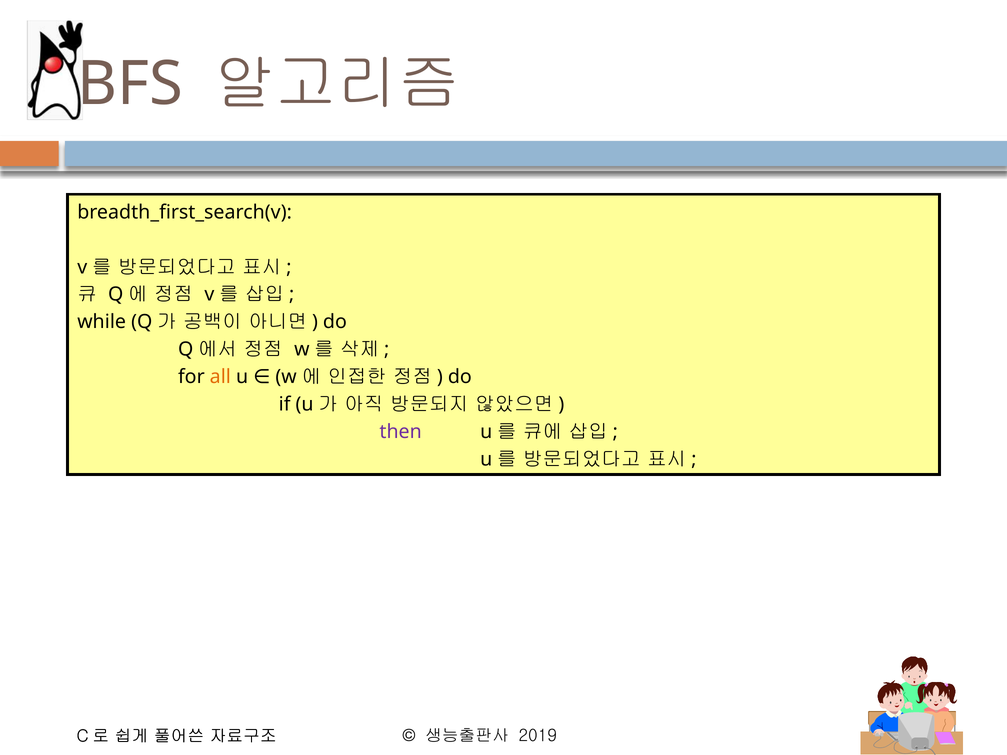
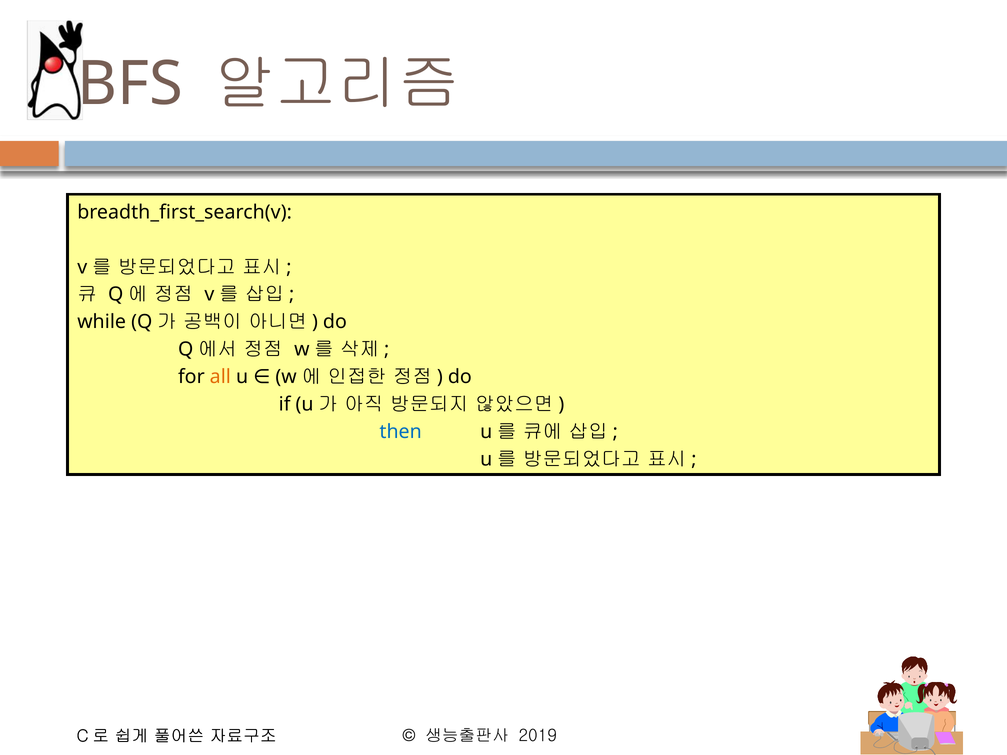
then colour: purple -> blue
